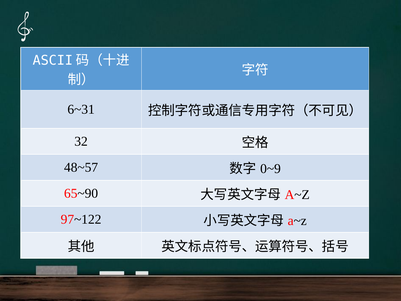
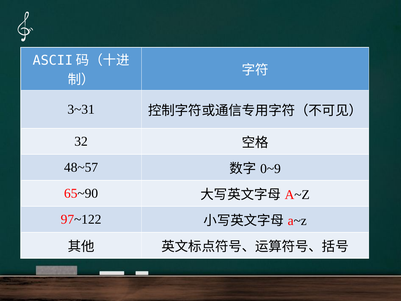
6~31: 6~31 -> 3~31
